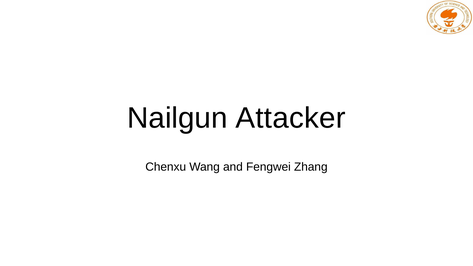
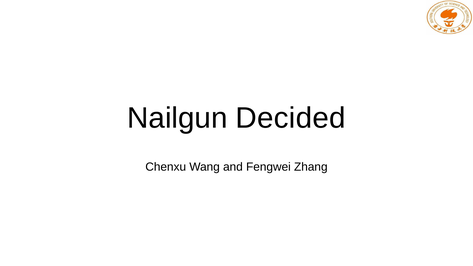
Attacker: Attacker -> Decided
